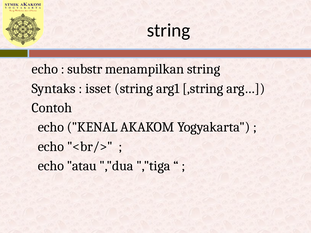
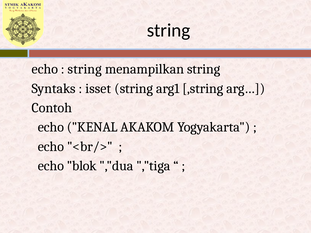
substr at (85, 69): substr -> string
atau: atau -> blok
